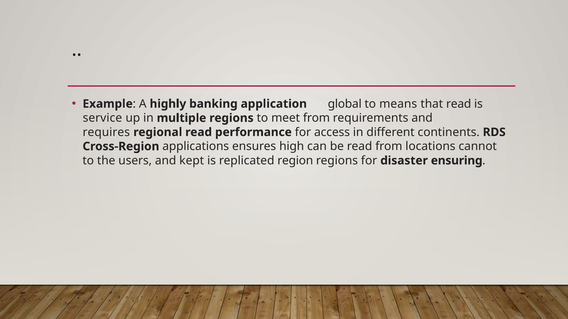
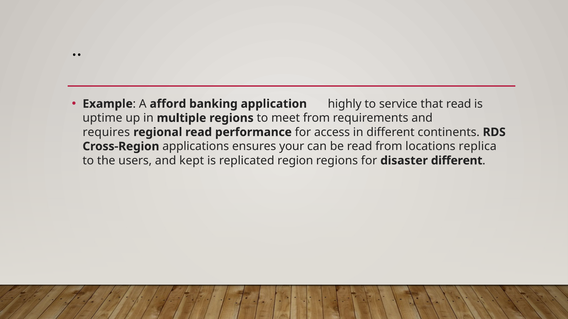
highly: highly -> afford
global: global -> highly
means: means -> service
service: service -> uptime
high: high -> your
cannot: cannot -> replica
disaster ensuring: ensuring -> different
